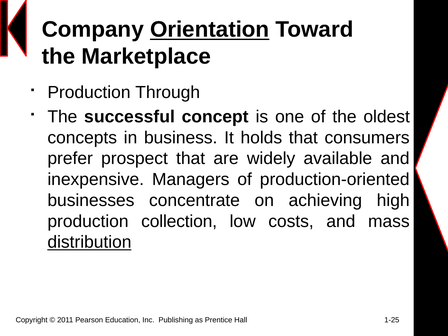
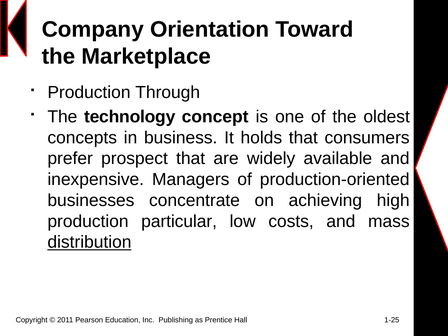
Orientation underline: present -> none
successful: successful -> technology
collection: collection -> particular
